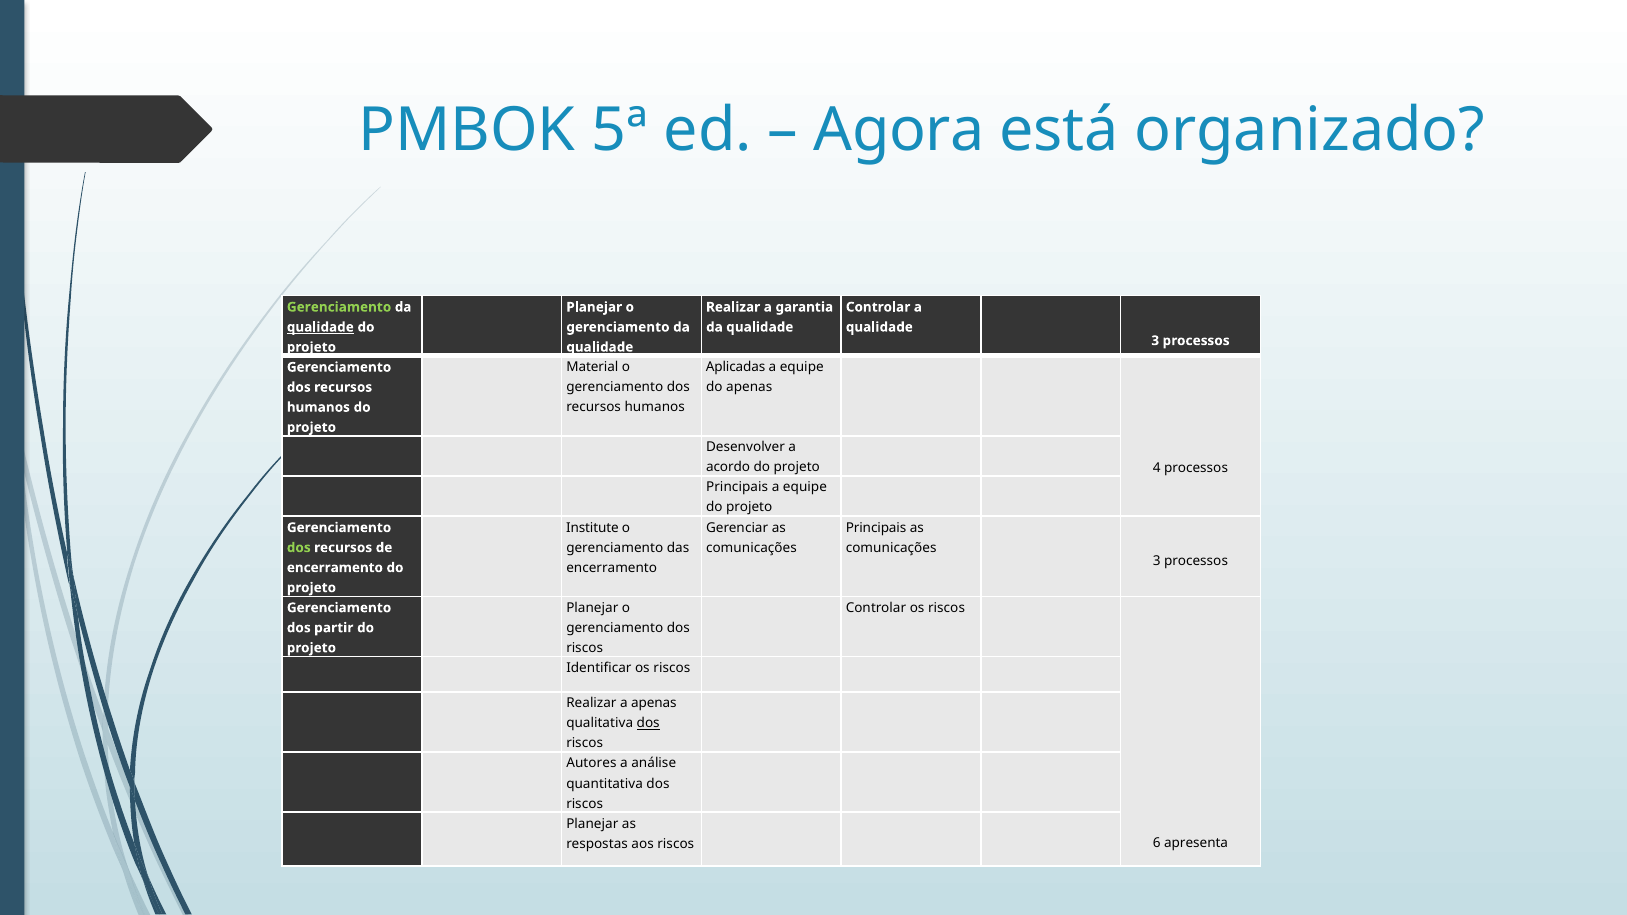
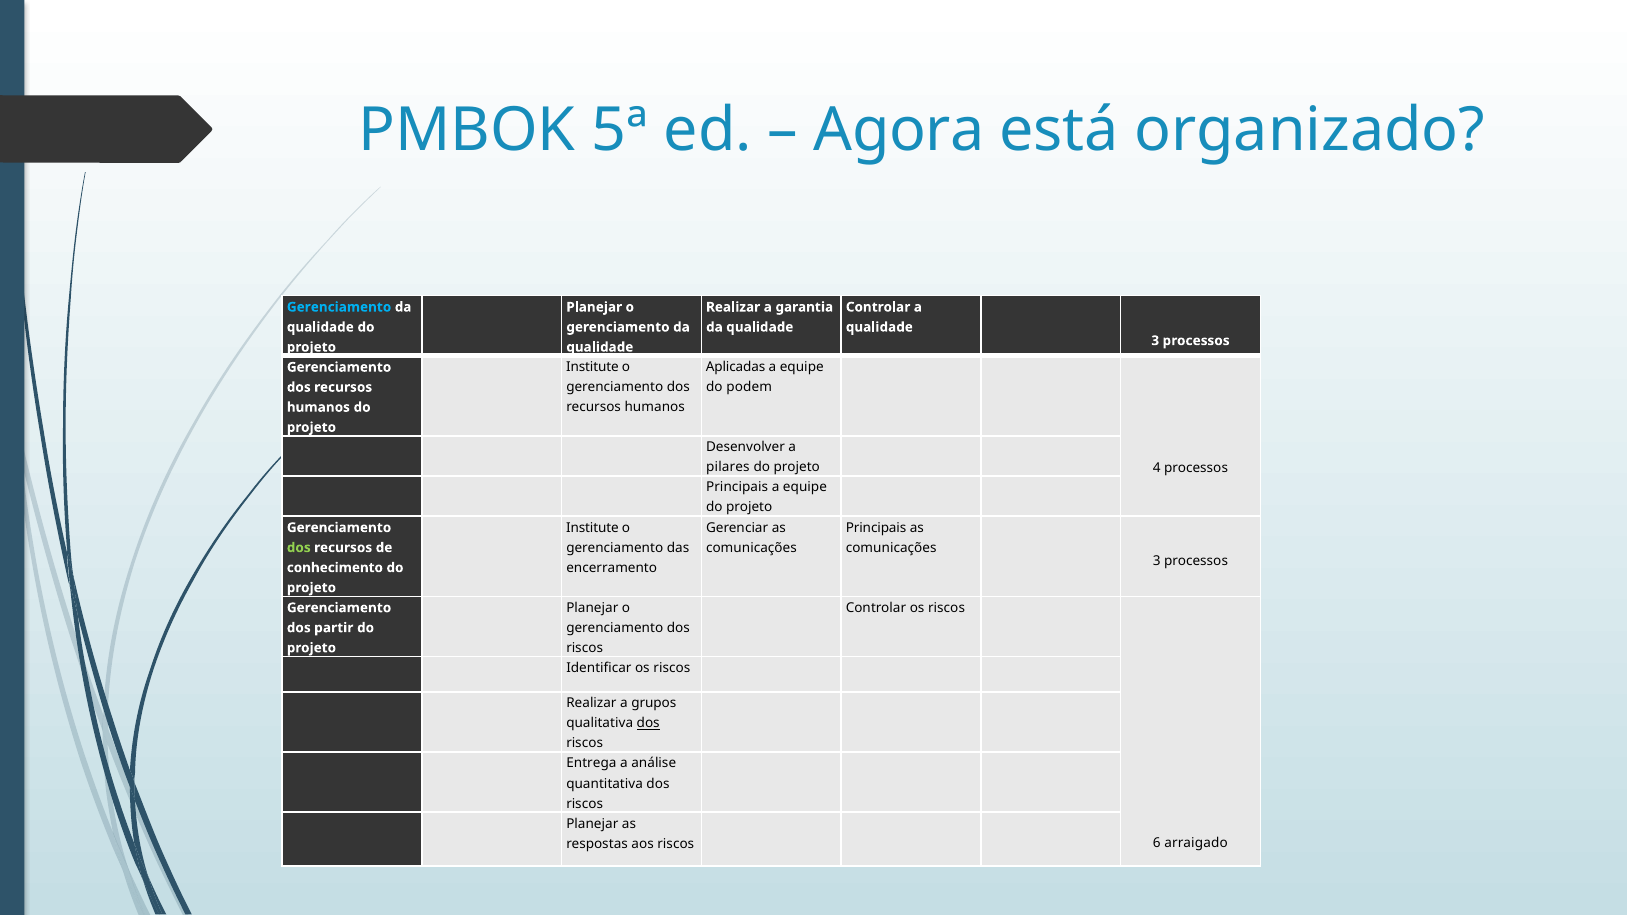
Gerenciamento at (339, 307) colour: light green -> light blue
qualidade at (320, 327) underline: present -> none
Material at (592, 367): Material -> Institute
do apenas: apenas -> podem
acordo: acordo -> pilares
encerramento at (335, 568): encerramento -> conhecimento
a apenas: apenas -> grupos
Autores: Autores -> Entrega
apresenta: apresenta -> arraigado
